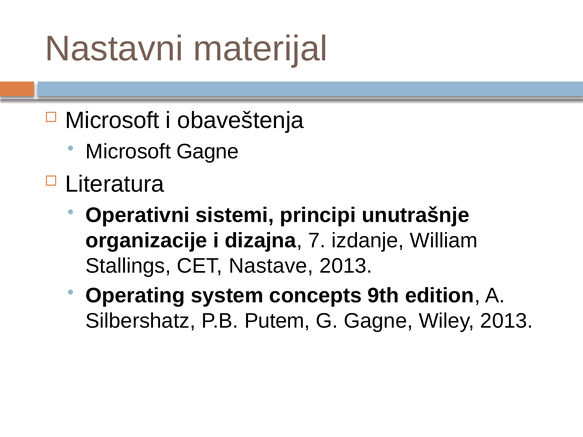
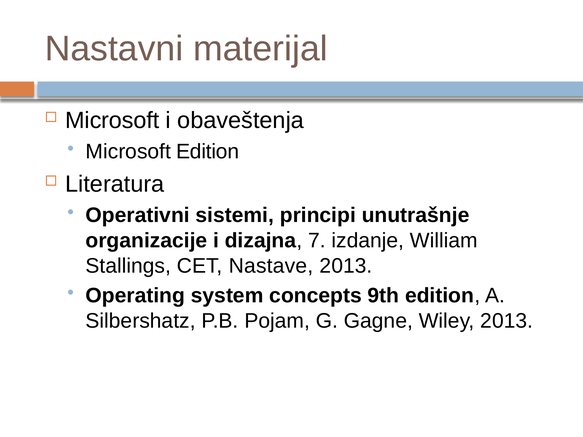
Microsoft Gagne: Gagne -> Edition
Putem: Putem -> Pojam
